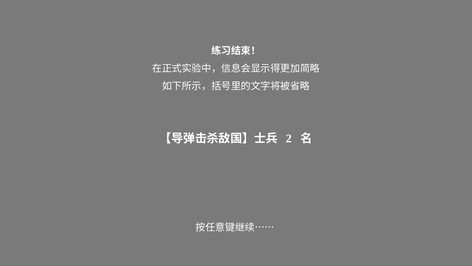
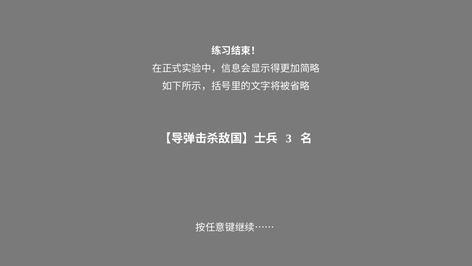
2: 2 -> 3
